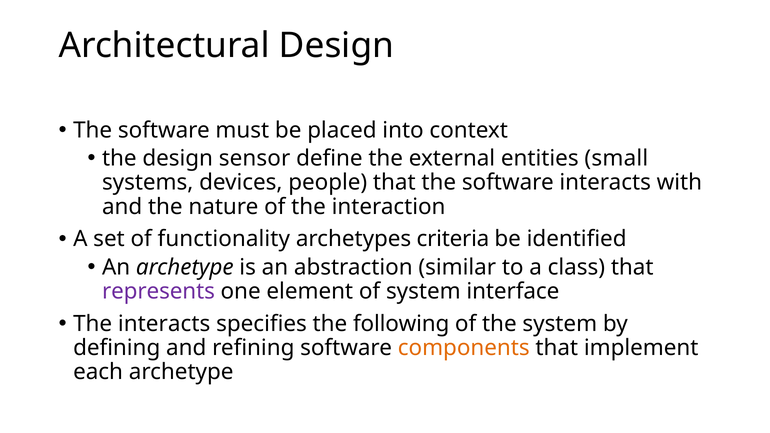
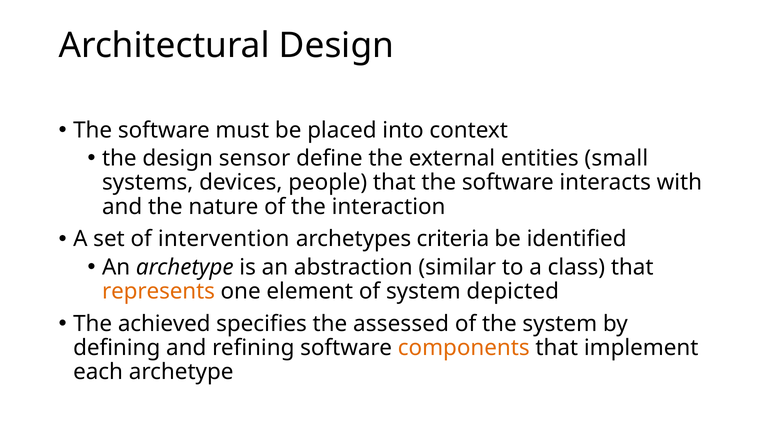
functionality: functionality -> intervention
represents colour: purple -> orange
interface: interface -> depicted
The interacts: interacts -> achieved
following: following -> assessed
